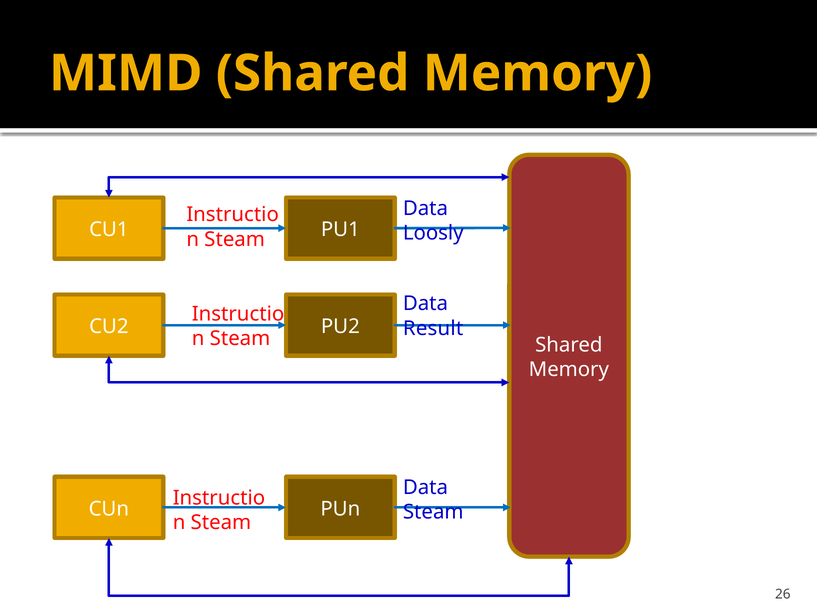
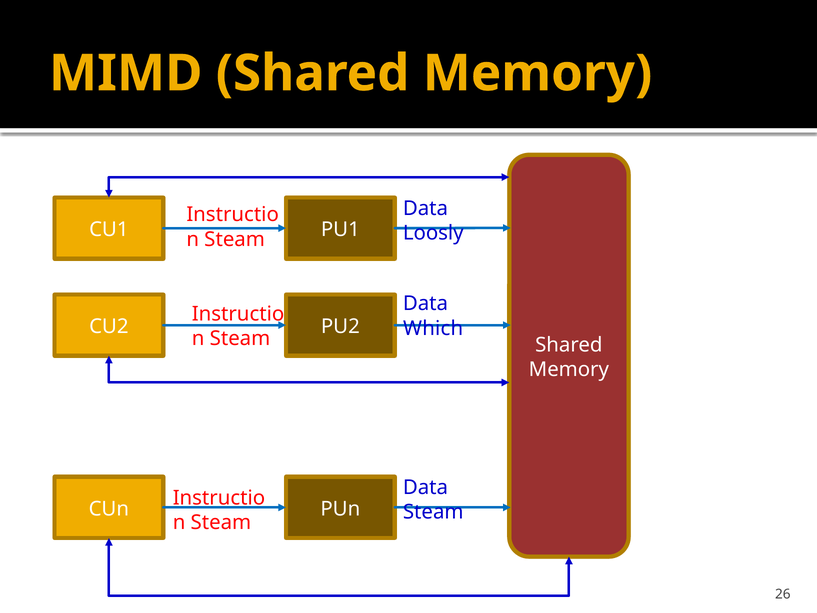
Result: Result -> Which
